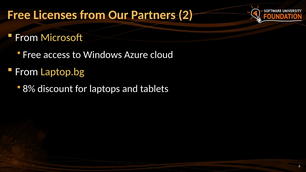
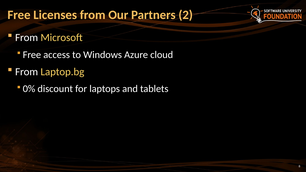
8%: 8% -> 0%
